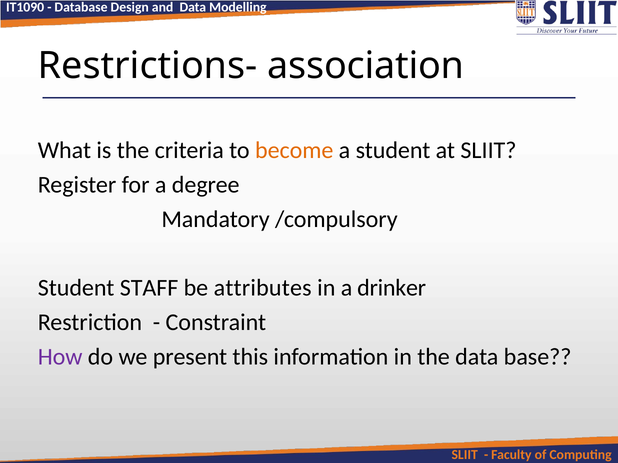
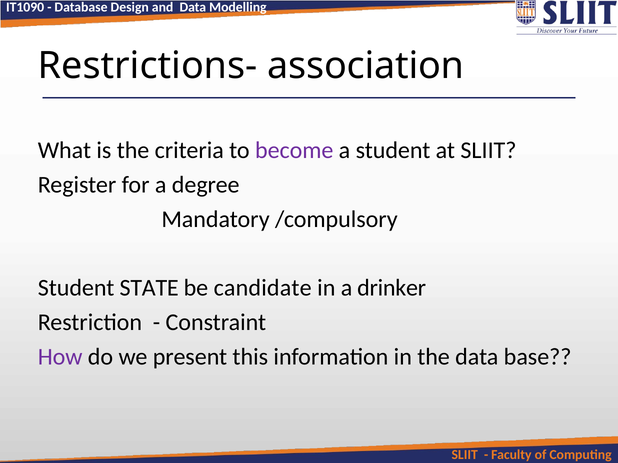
become colour: orange -> purple
STAFF: STAFF -> STATE
attributes: attributes -> candidate
